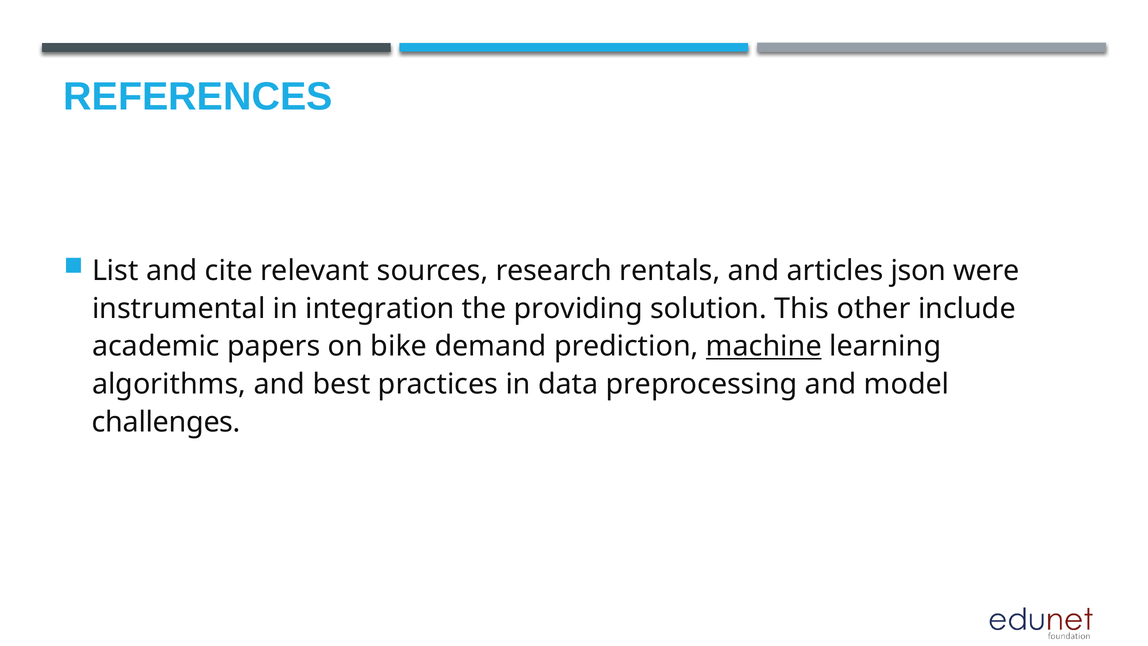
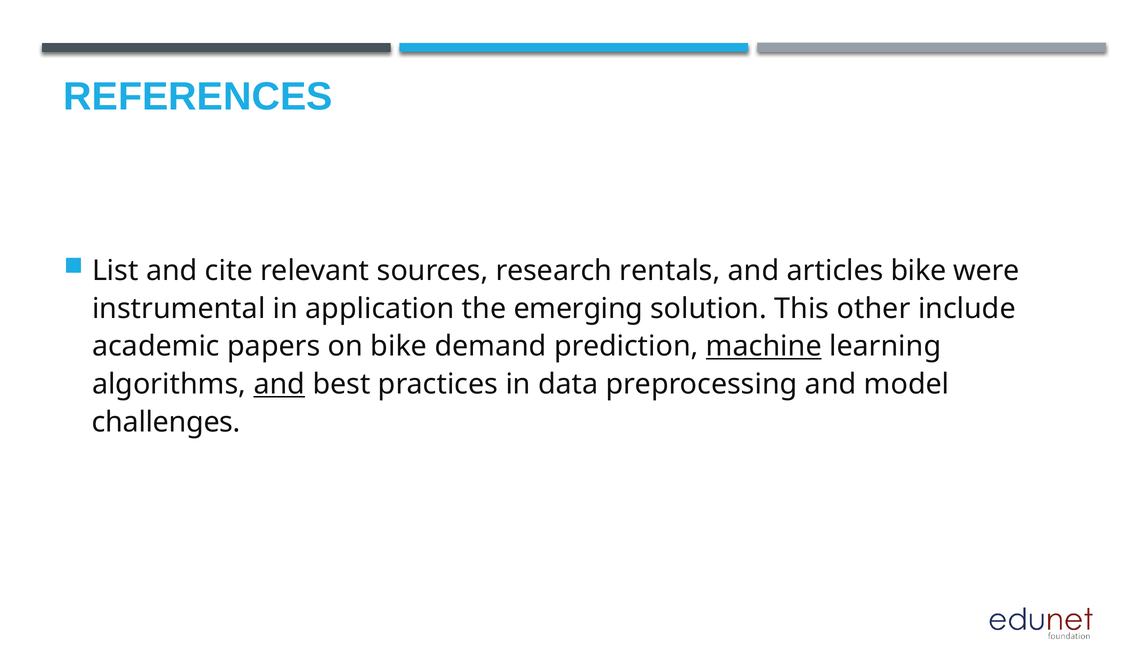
articles json: json -> bike
integration: integration -> application
providing: providing -> emerging
and at (279, 384) underline: none -> present
